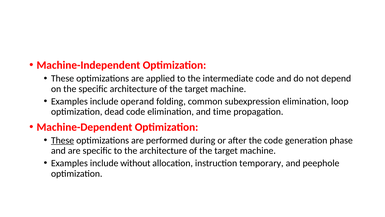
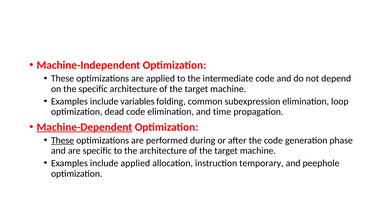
operand: operand -> variables
Machine-Dependent underline: none -> present
include without: without -> applied
